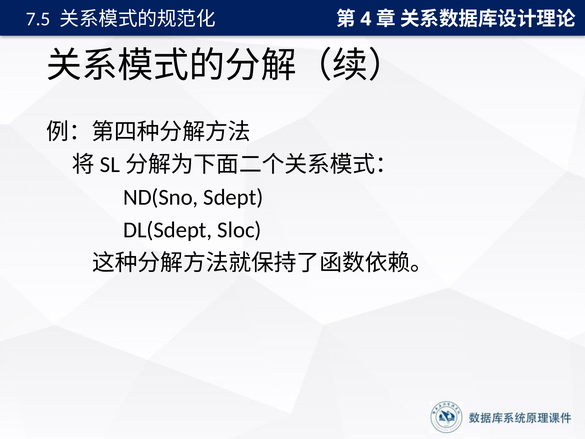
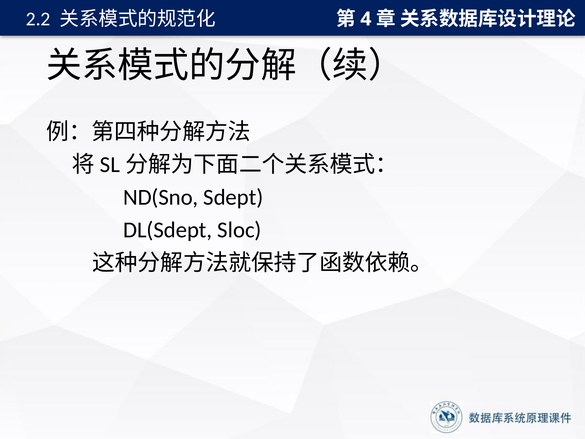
7.5: 7.5 -> 2.2
